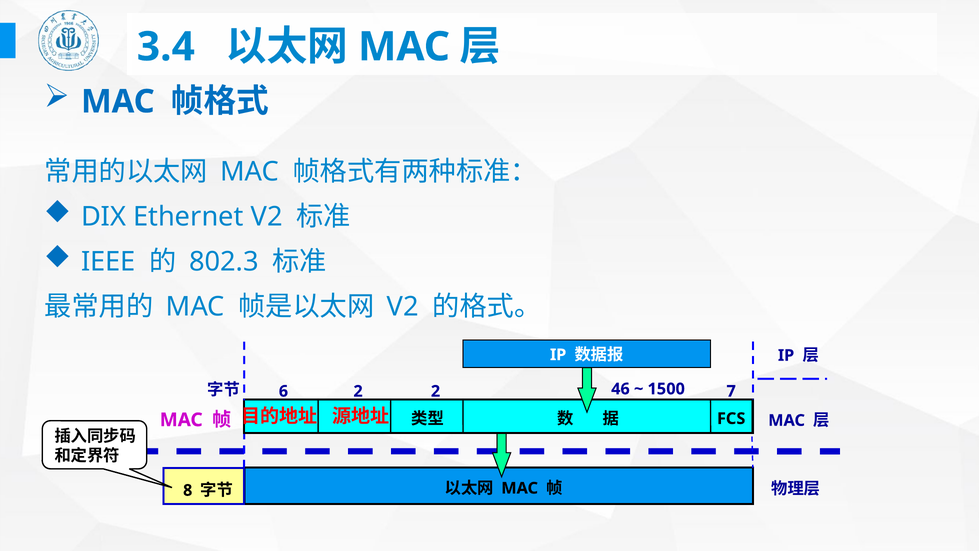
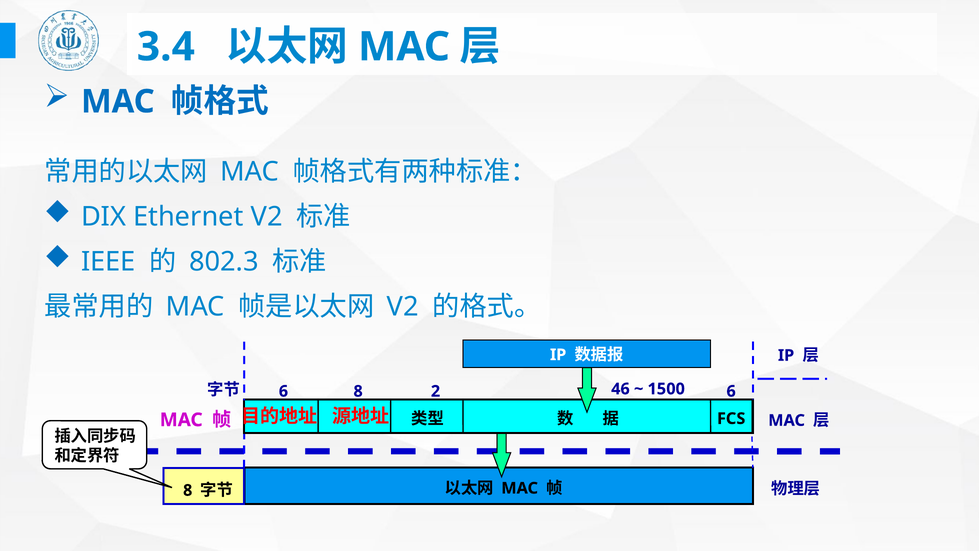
6 2: 2 -> 8
2 7: 7 -> 6
